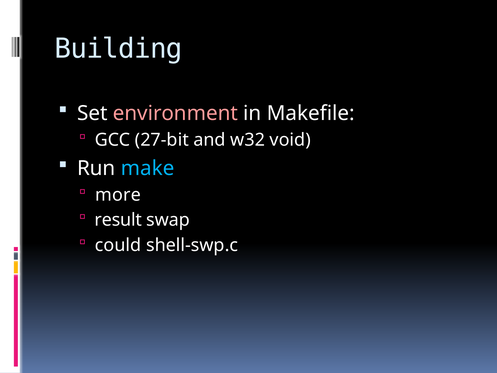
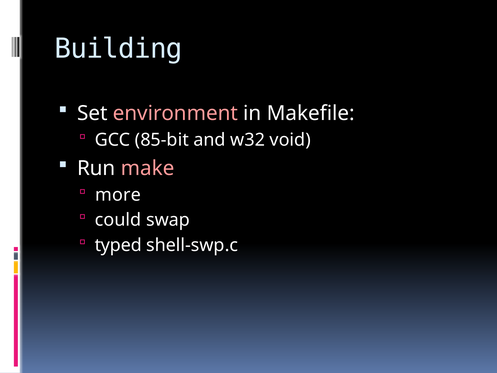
27-bit: 27-bit -> 85-bit
make colour: light blue -> pink
result: result -> could
could: could -> typed
